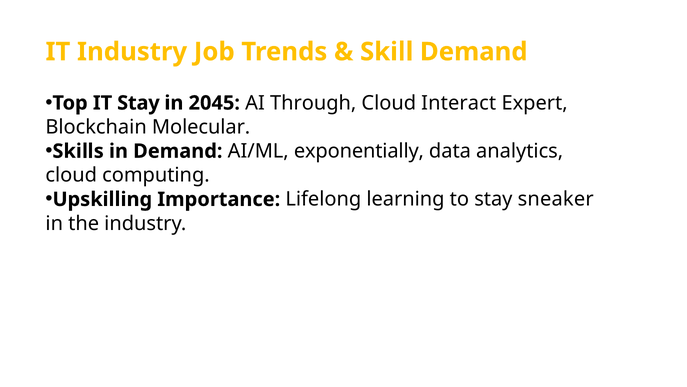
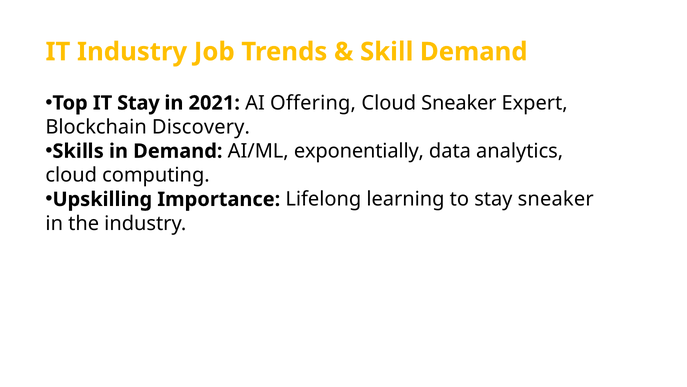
2045: 2045 -> 2021
Through: Through -> Offering
Cloud Interact: Interact -> Sneaker
Molecular: Molecular -> Discovery
